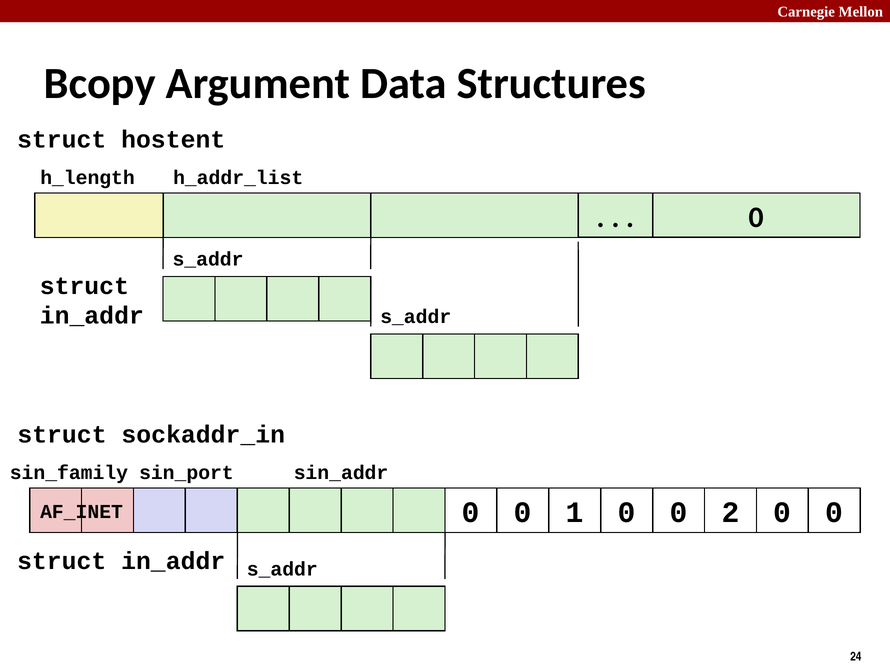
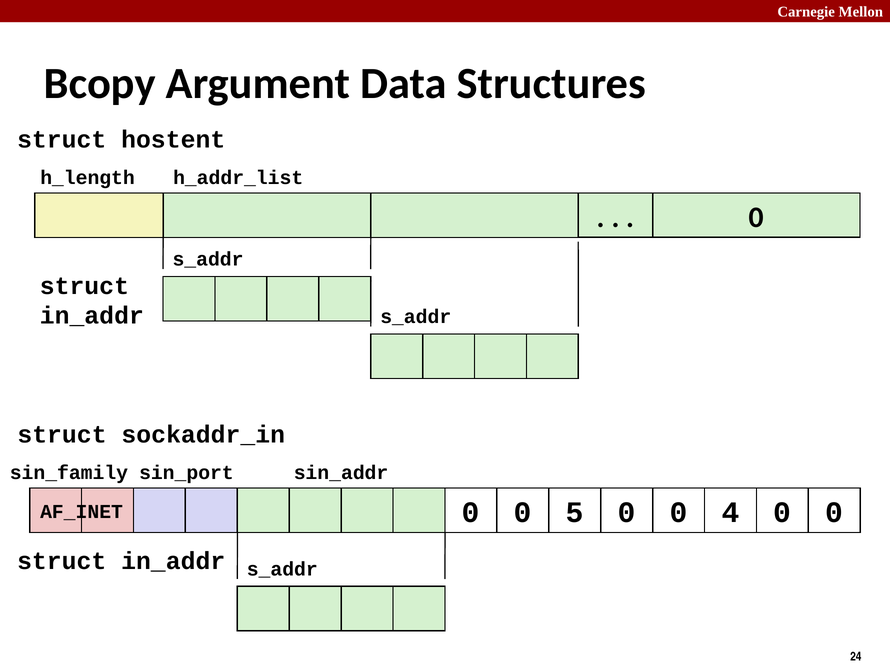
1: 1 -> 5
2: 2 -> 4
